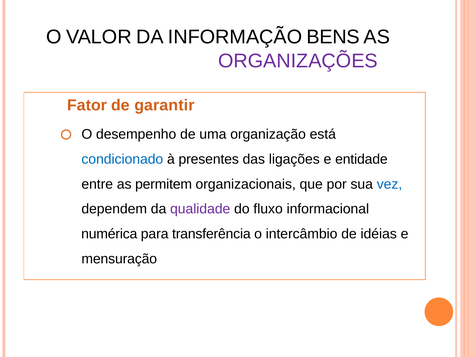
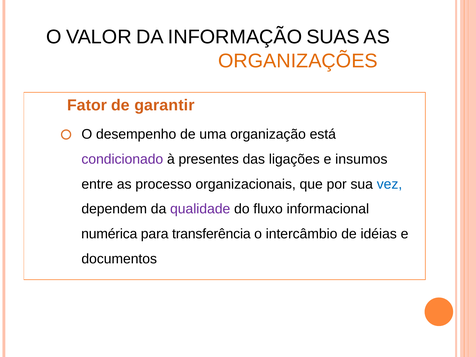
BENS: BENS -> SUAS
ORGANIZAÇÕES colour: purple -> orange
condicionado colour: blue -> purple
entidade: entidade -> insumos
permitem: permitem -> processo
mensuração: mensuração -> documentos
